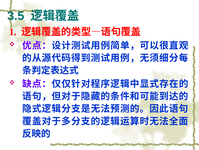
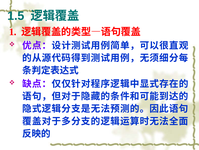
3.5: 3.5 -> 1.5
